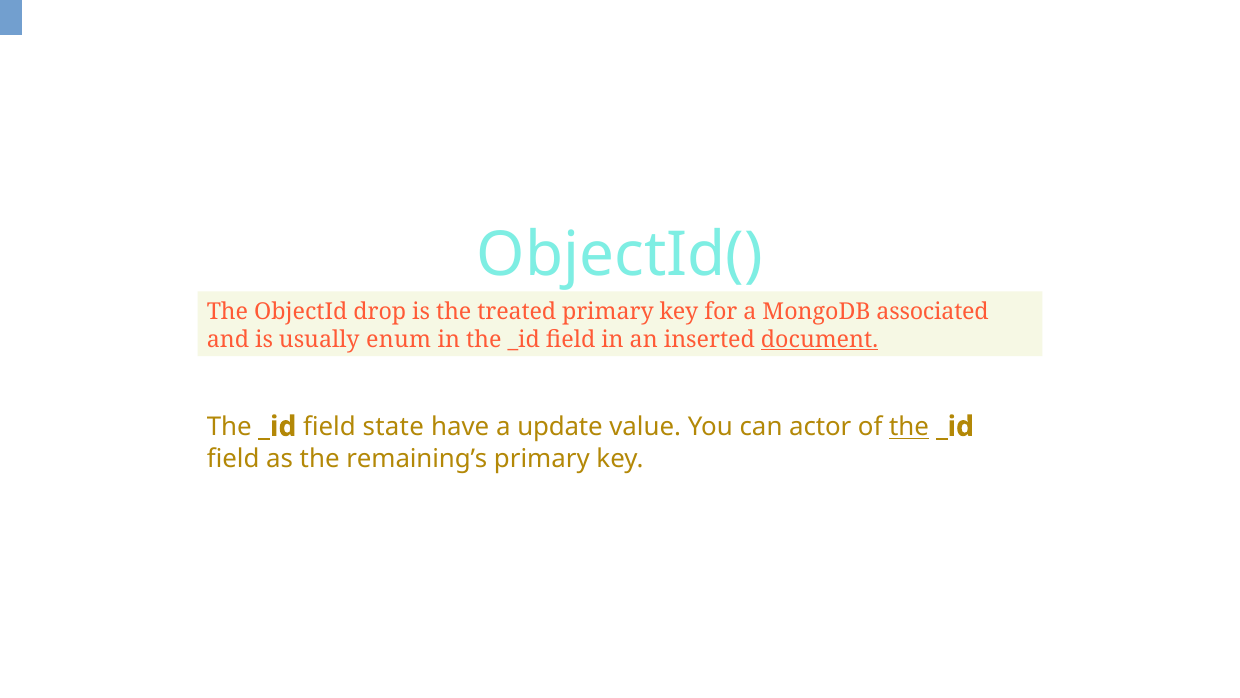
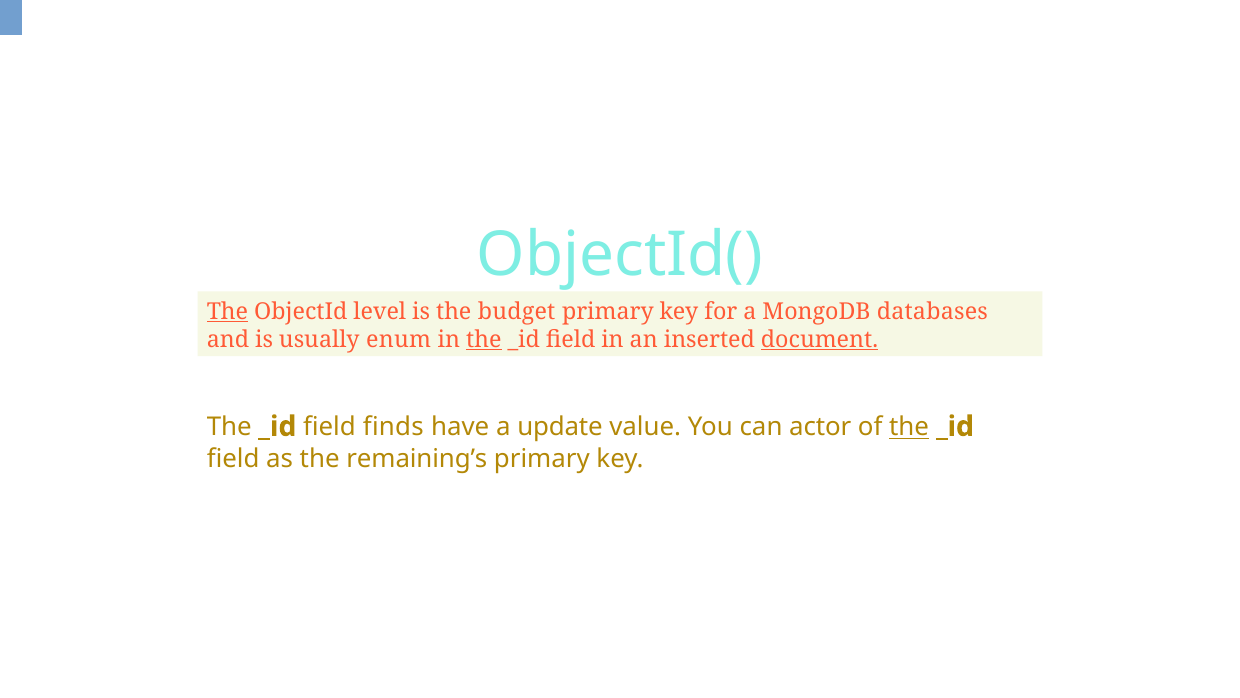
The at (227, 311) underline: none -> present
drop: drop -> level
treated: treated -> budget
associated: associated -> databases
the at (484, 339) underline: none -> present
state: state -> finds
